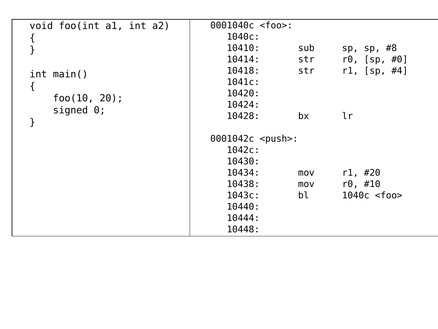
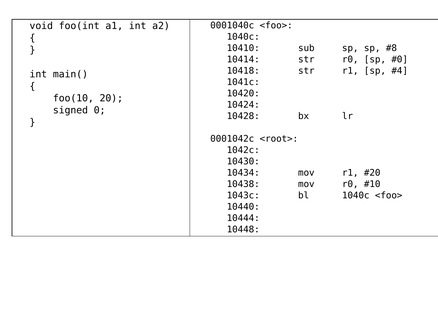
<push>: <push> -> <root>
